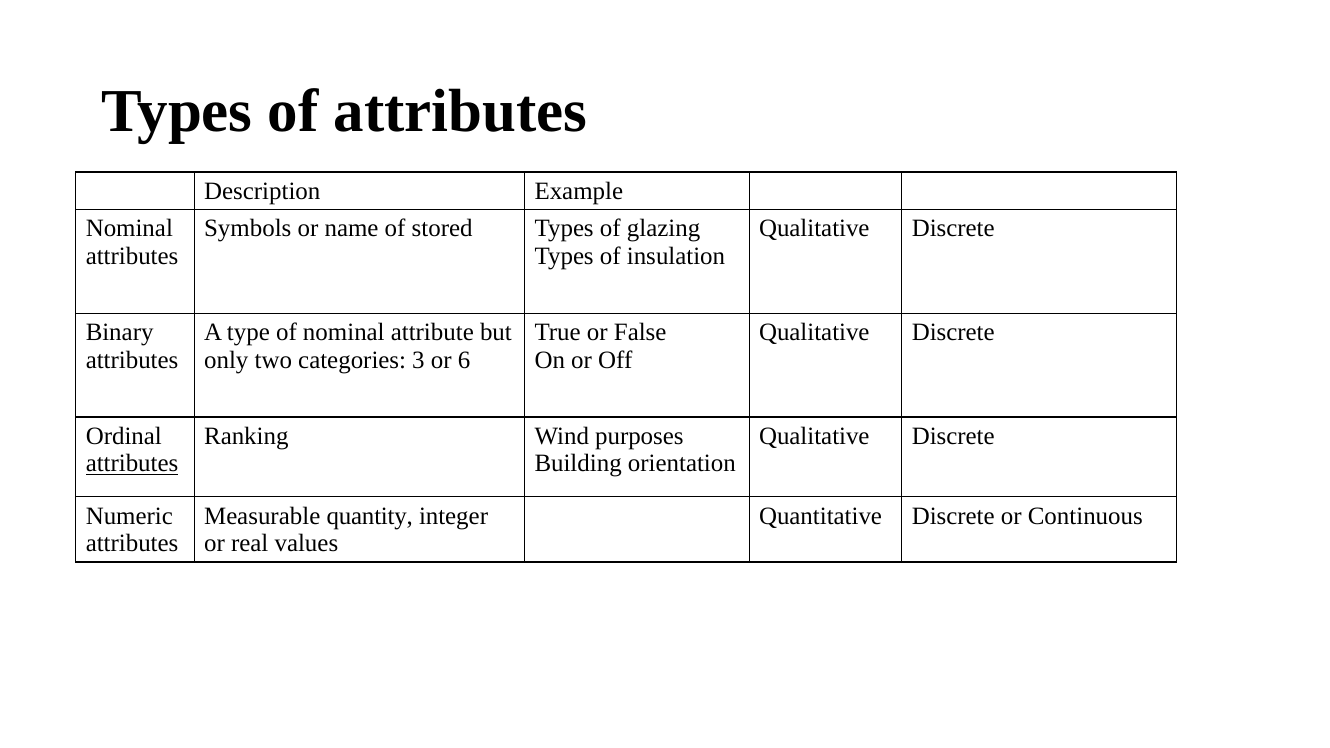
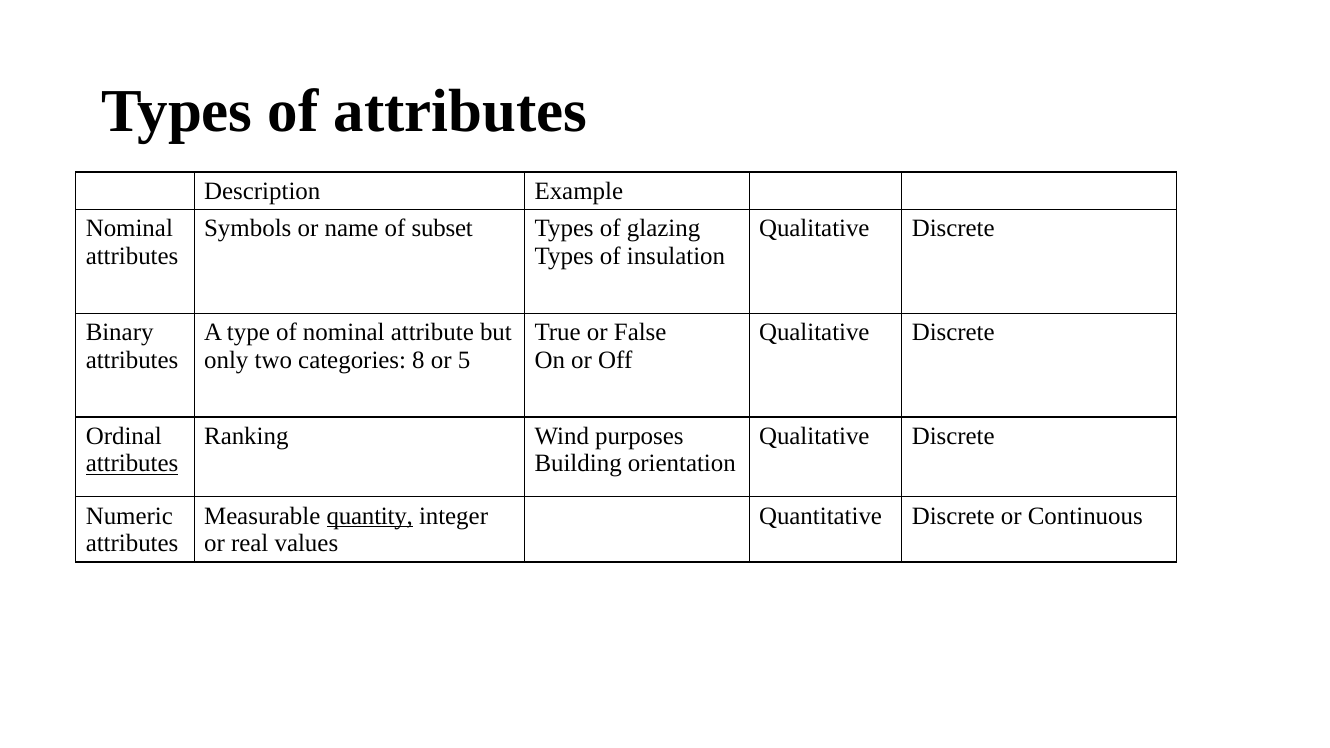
stored: stored -> subset
3: 3 -> 8
6: 6 -> 5
quantity underline: none -> present
